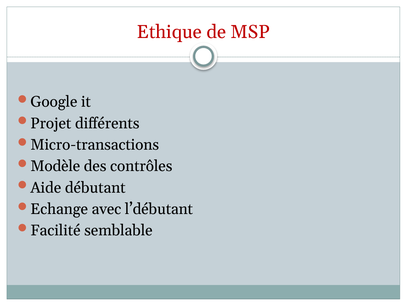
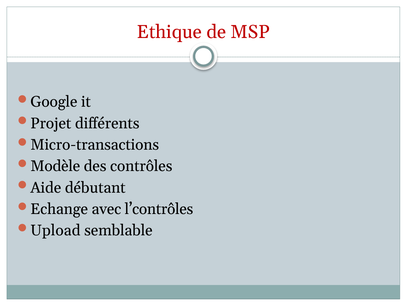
l’débutant: l’débutant -> l’contrôles
Facilité: Facilité -> Upload
